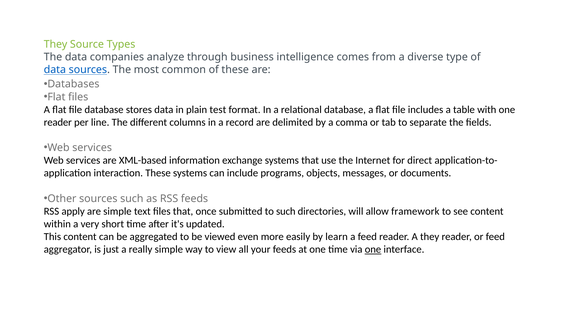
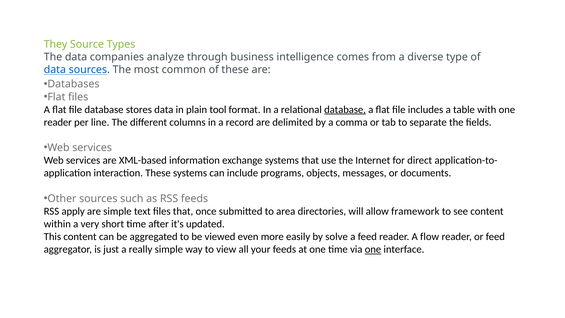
test: test -> tool
database at (345, 109) underline: none -> present
to such: such -> area
learn: learn -> solve
A they: they -> flow
